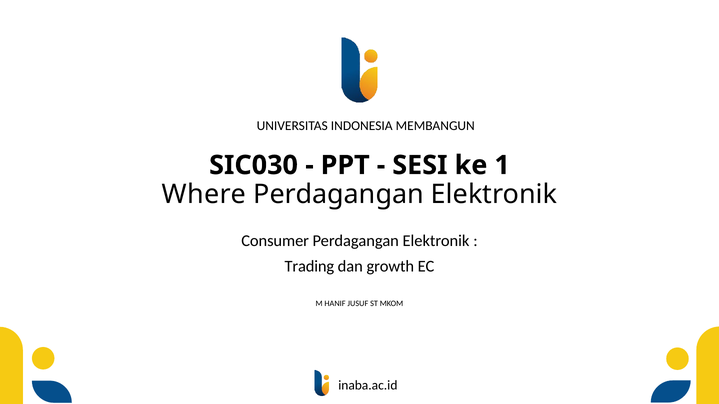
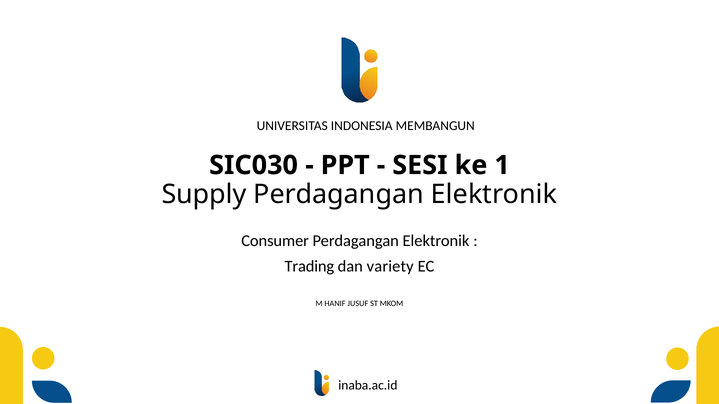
Where: Where -> Supply
growth: growth -> variety
